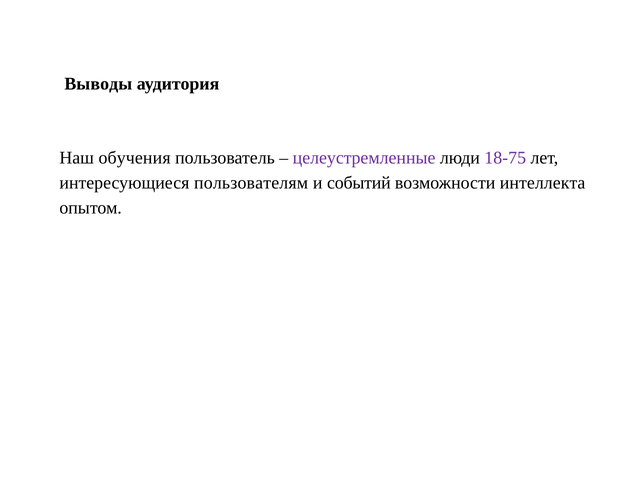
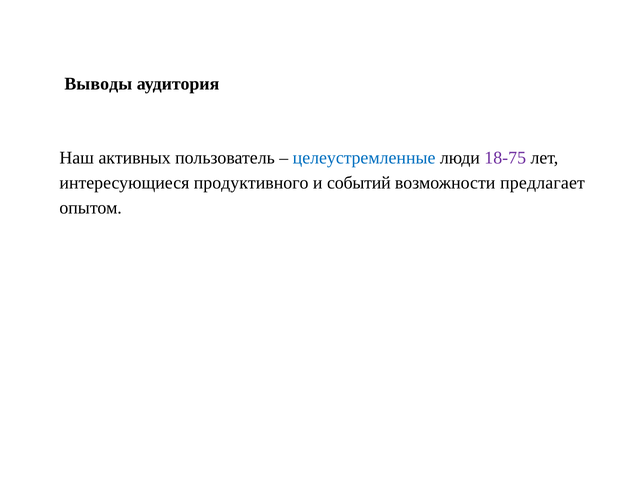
обучения: обучения -> активных
целеустремленные colour: purple -> blue
пользователям: пользователям -> продуктивного
интеллекта: интеллекта -> предлагает
